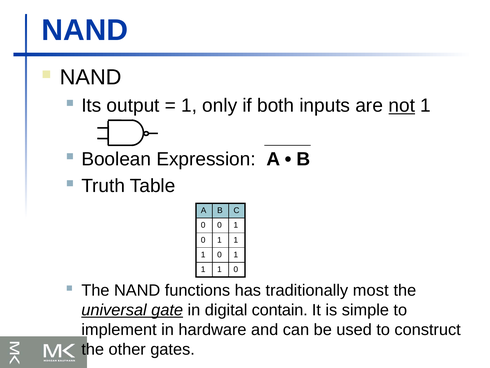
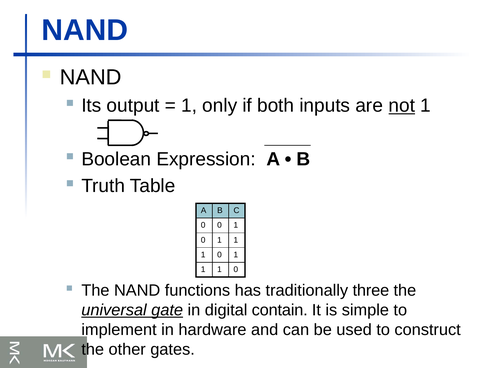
most: most -> three
